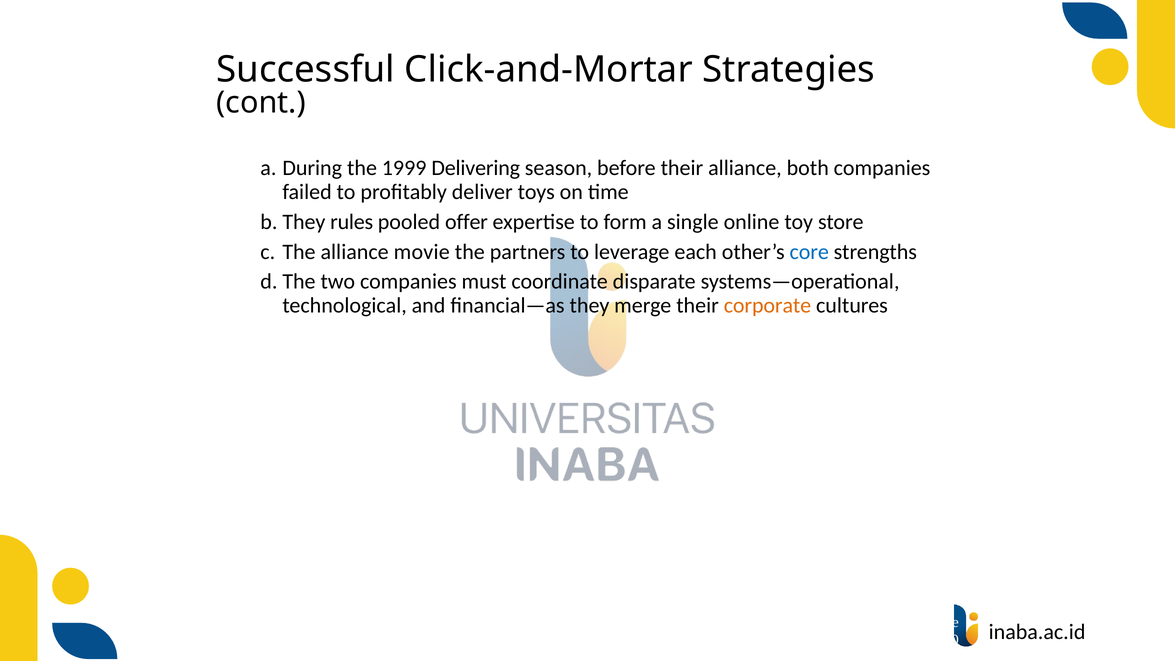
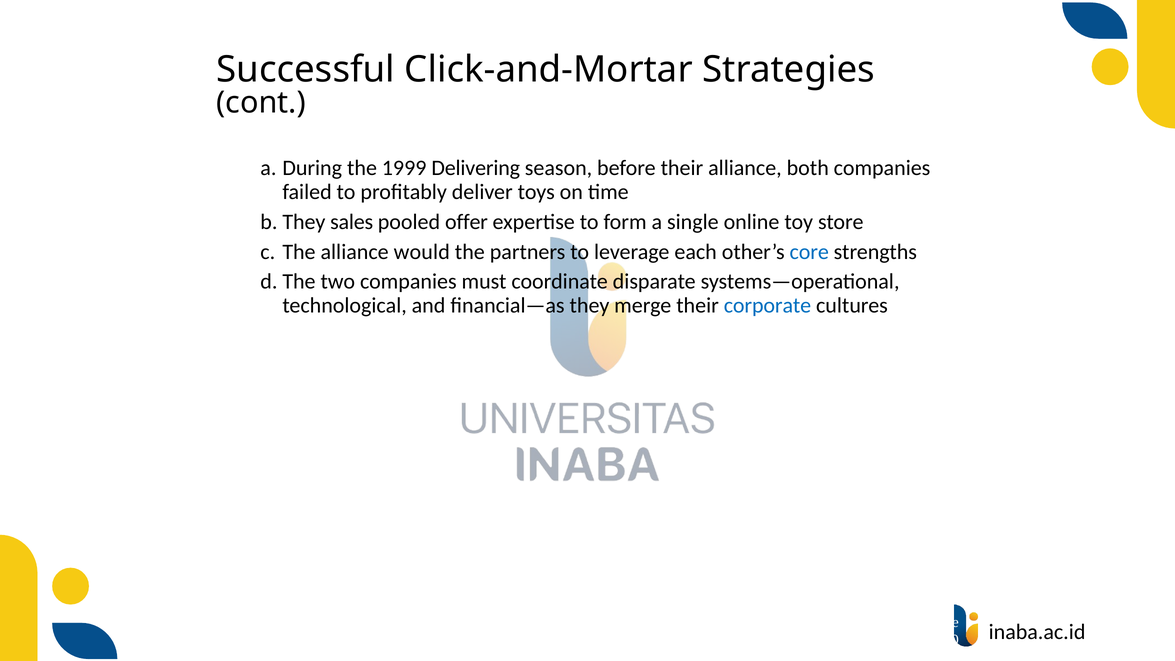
rules: rules -> sales
movie: movie -> would
corporate colour: orange -> blue
